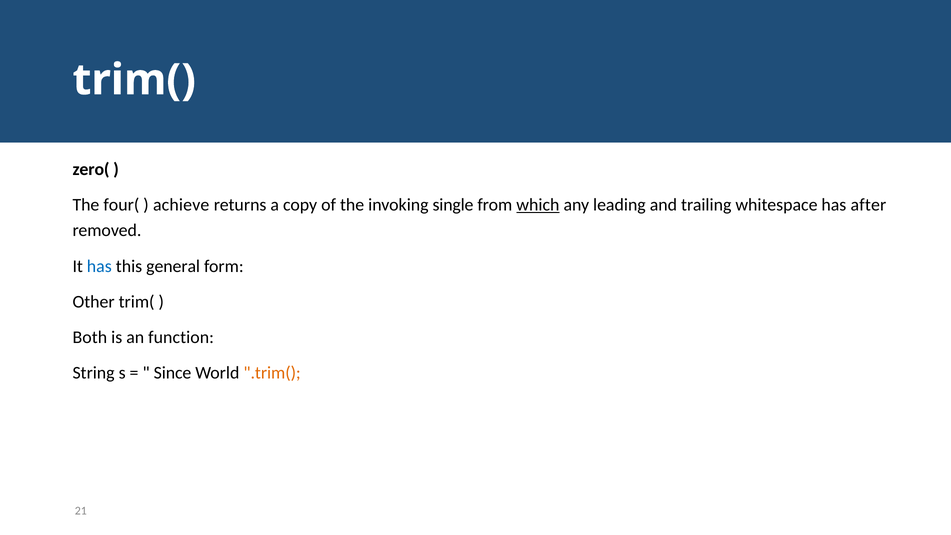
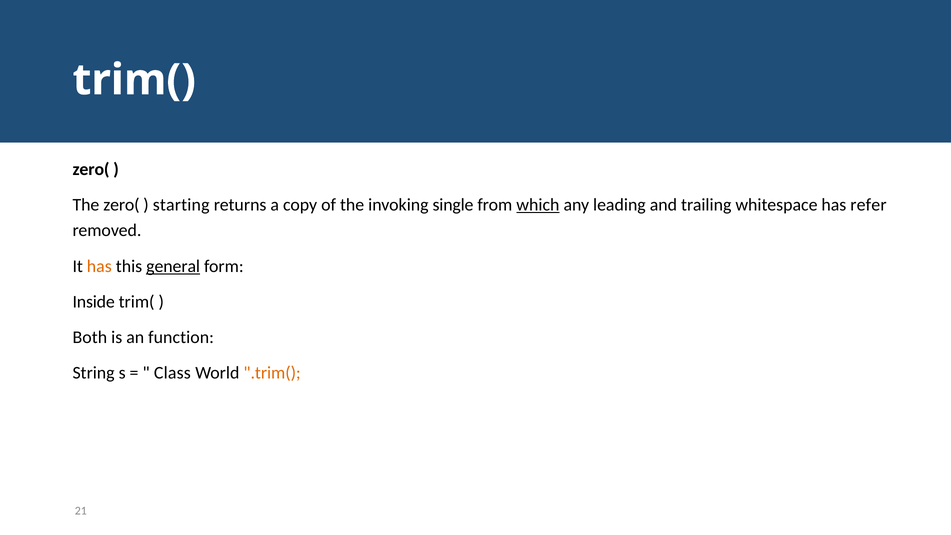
The four(: four( -> zero(
achieve: achieve -> starting
after: after -> refer
has at (99, 266) colour: blue -> orange
general underline: none -> present
Other: Other -> Inside
Since: Since -> Class
